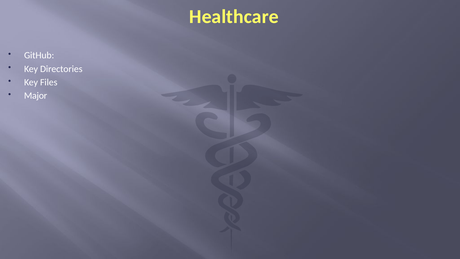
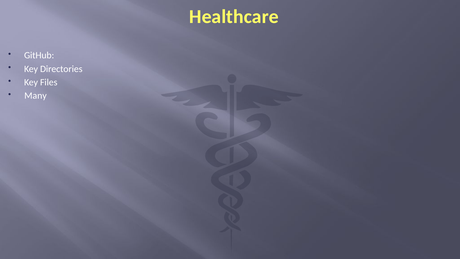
Major: Major -> Many
